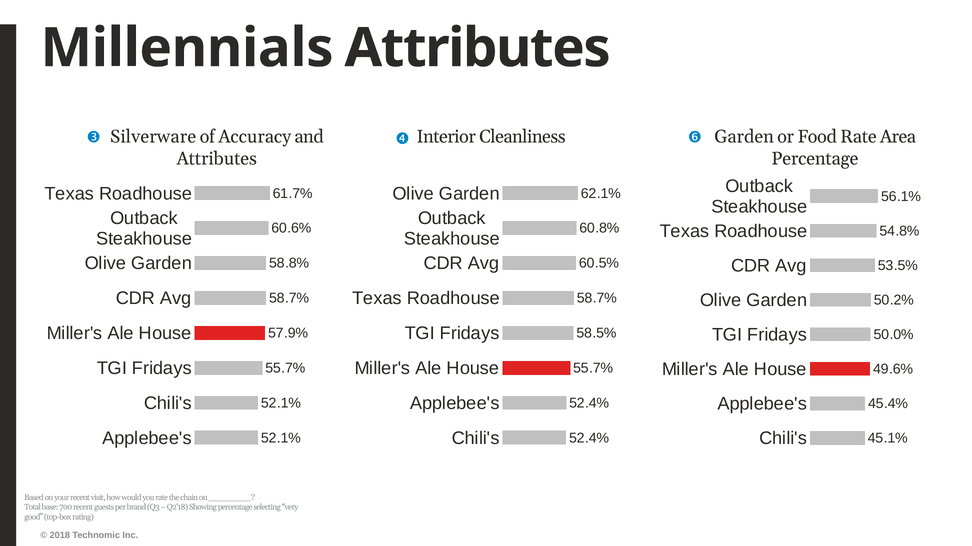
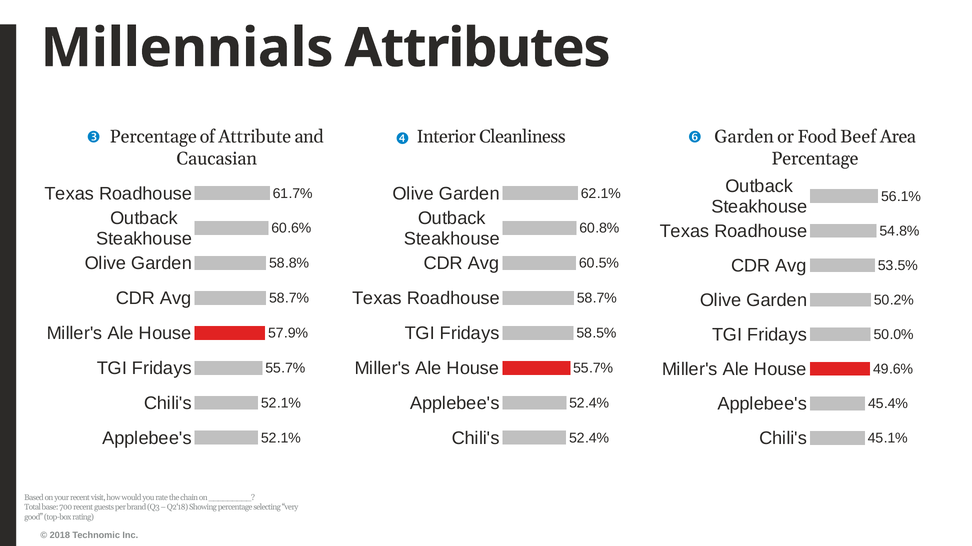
Silverware at (153, 137): Silverware -> Percentage
Accuracy: Accuracy -> Attribute
Food Rate: Rate -> Beef
Attributes at (217, 159): Attributes -> Caucasian
